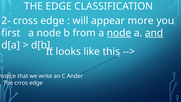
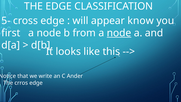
2-: 2- -> 5-
more: more -> know
and underline: present -> none
